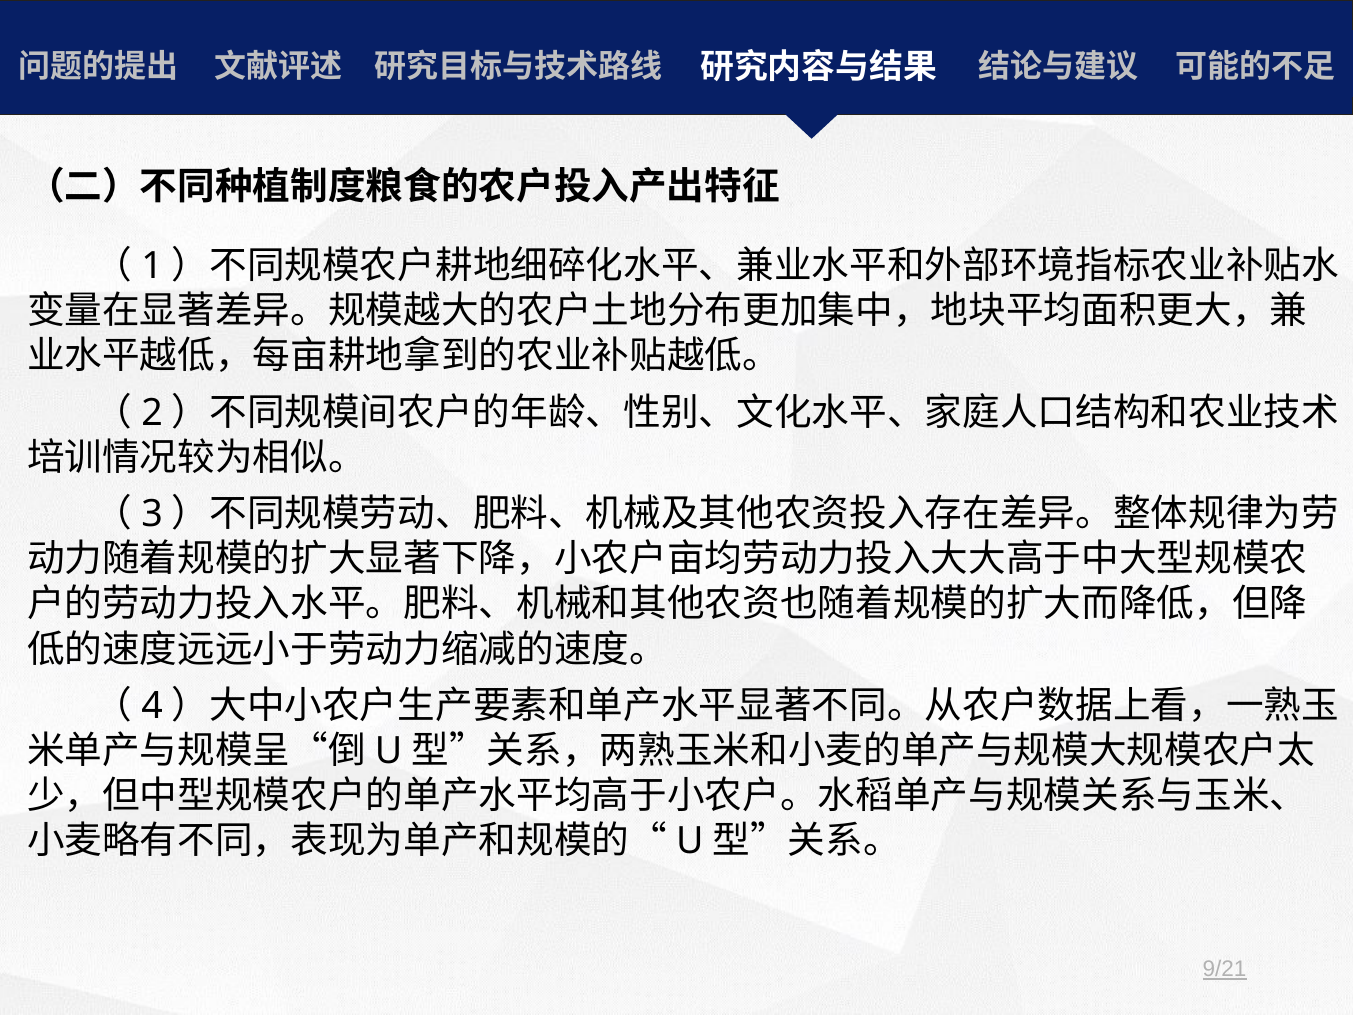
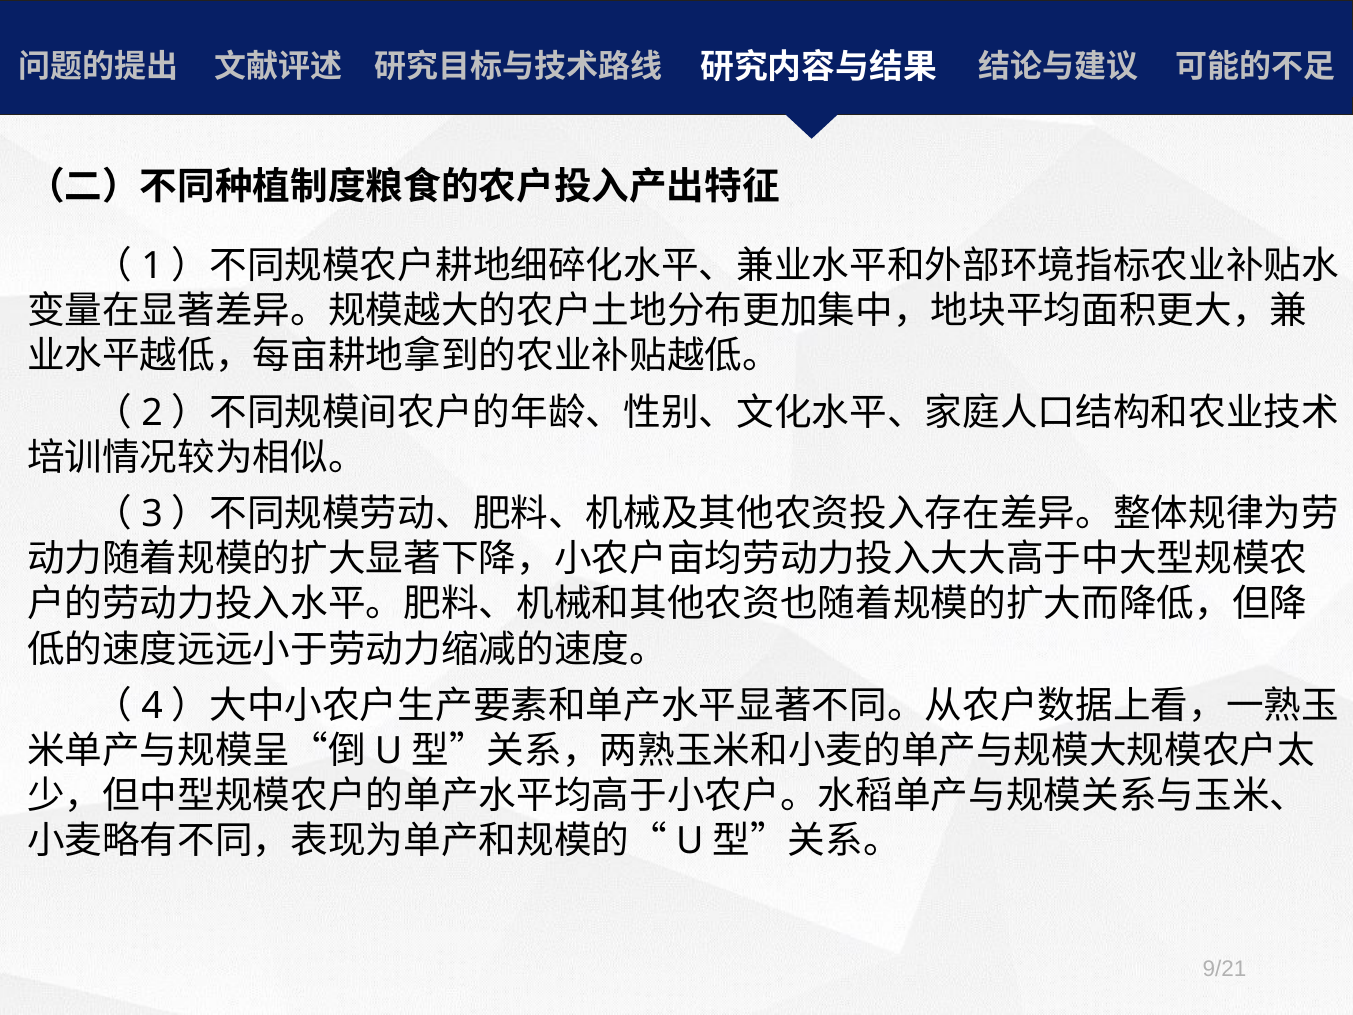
9/21 underline: present -> none
